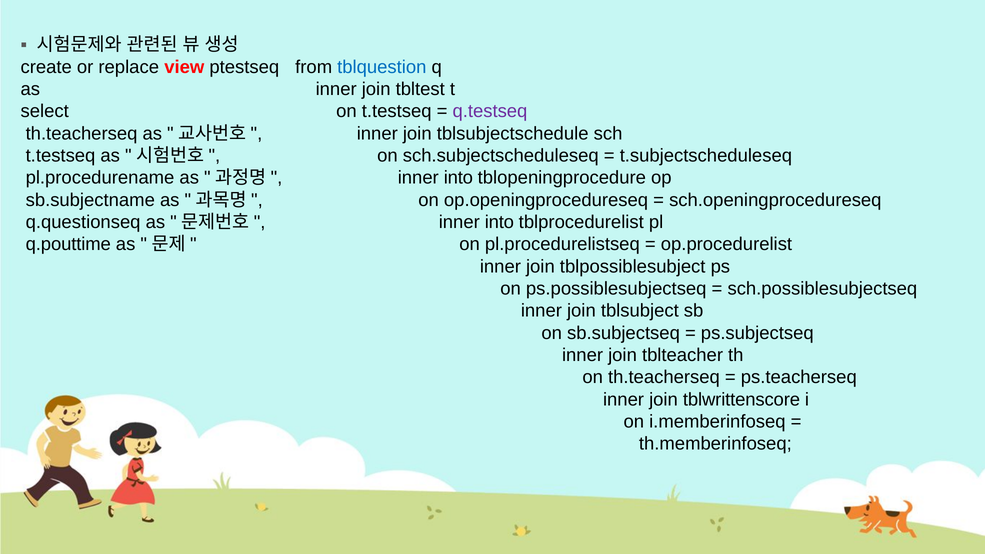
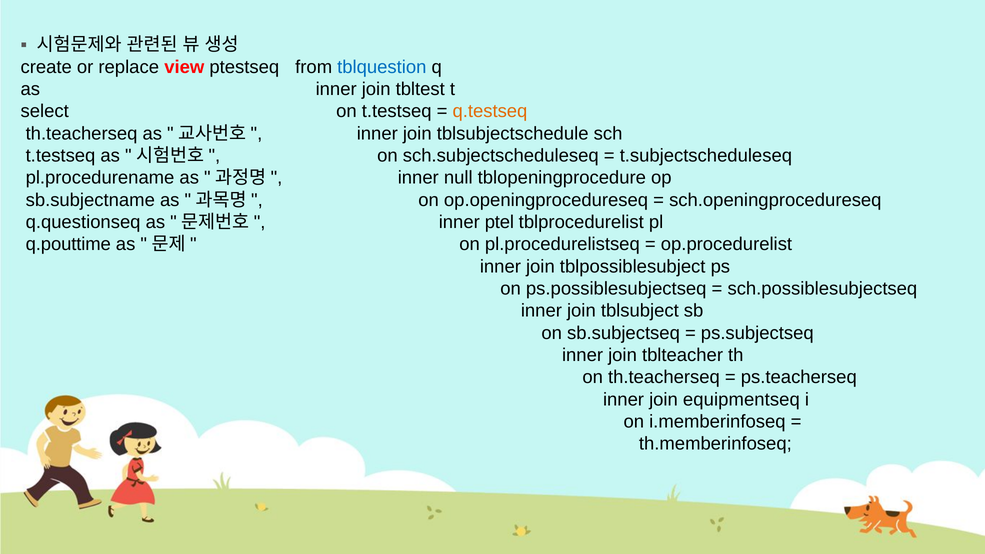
q.testseq colour: purple -> orange
into at (458, 178): into -> null
into at (499, 222): into -> ptel
tblwrittenscore: tblwrittenscore -> equipmentseq
